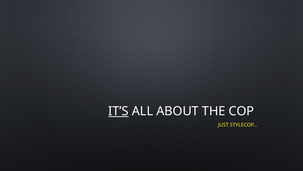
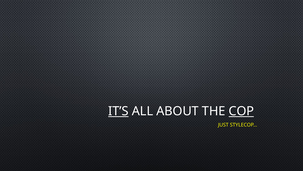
COP underline: none -> present
